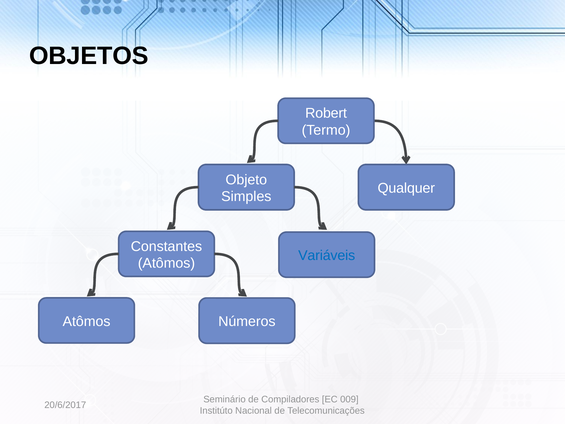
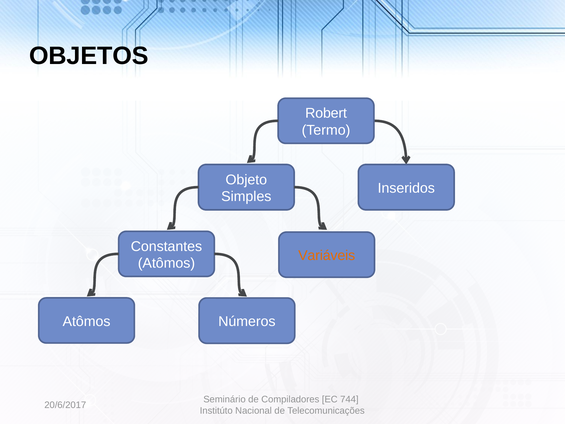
Qualquer: Qualquer -> Inseridos
Variáveis colour: blue -> orange
009: 009 -> 744
